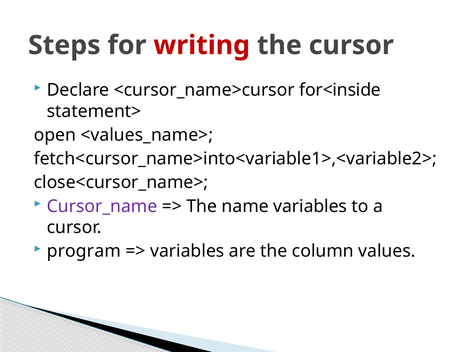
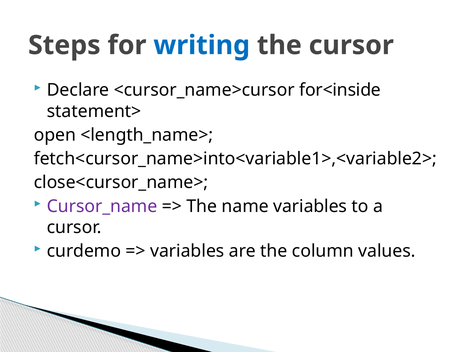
writing colour: red -> blue
<values_name>: <values_name> -> <length_name>
program: program -> curdemo
